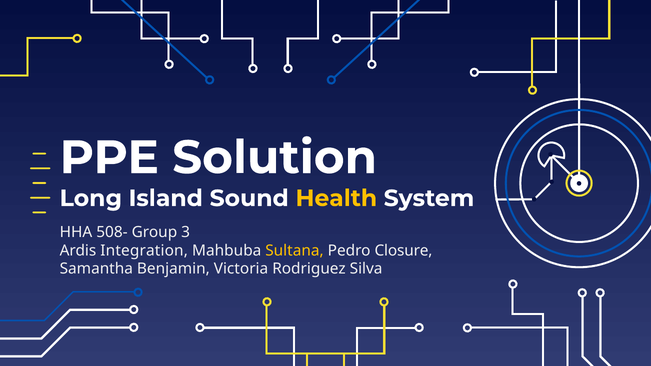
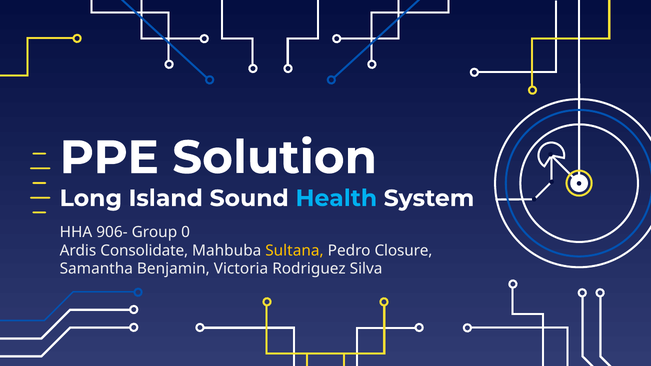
Health colour: yellow -> light blue
508-: 508- -> 906-
3: 3 -> 0
Integration: Integration -> Consolidate
